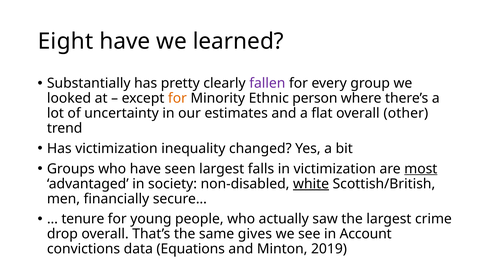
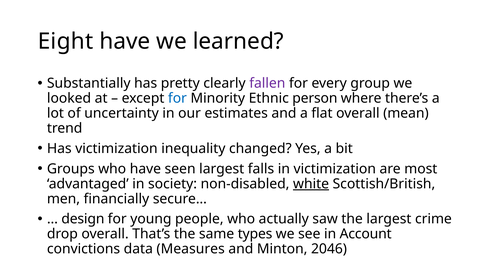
for at (177, 98) colour: orange -> blue
other: other -> mean
most underline: present -> none
tenure: tenure -> design
gives: gives -> types
Equations: Equations -> Measures
2019: 2019 -> 2046
